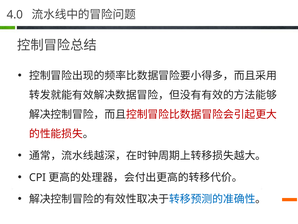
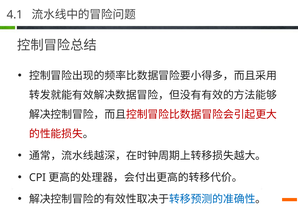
4.0: 4.0 -> 4.1
